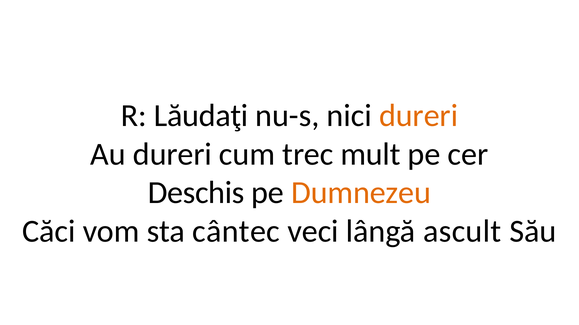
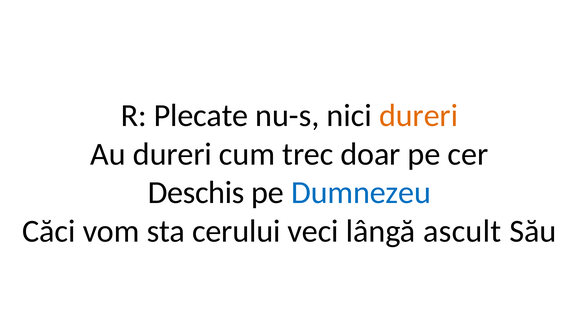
Lăudaţi: Lăudaţi -> Plecate
mult: mult -> doar
Dumnezeu colour: orange -> blue
cântec: cântec -> cerului
